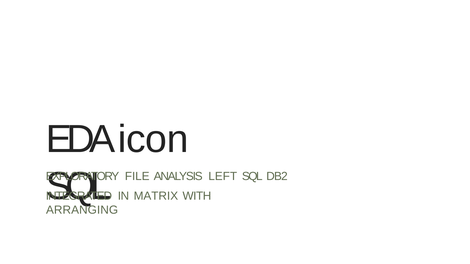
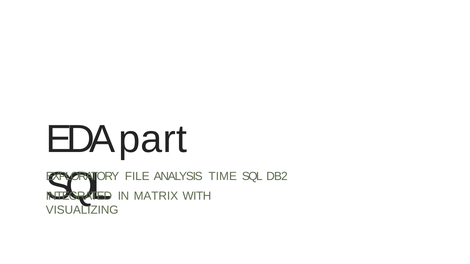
icon: icon -> part
LEFT: LEFT -> TIME
ARRANGING: ARRANGING -> VISUALIZING
